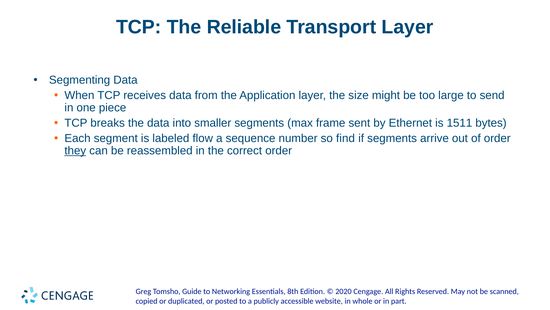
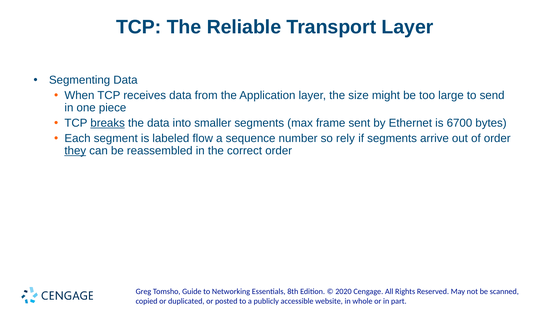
breaks underline: none -> present
1511: 1511 -> 6700
find: find -> rely
